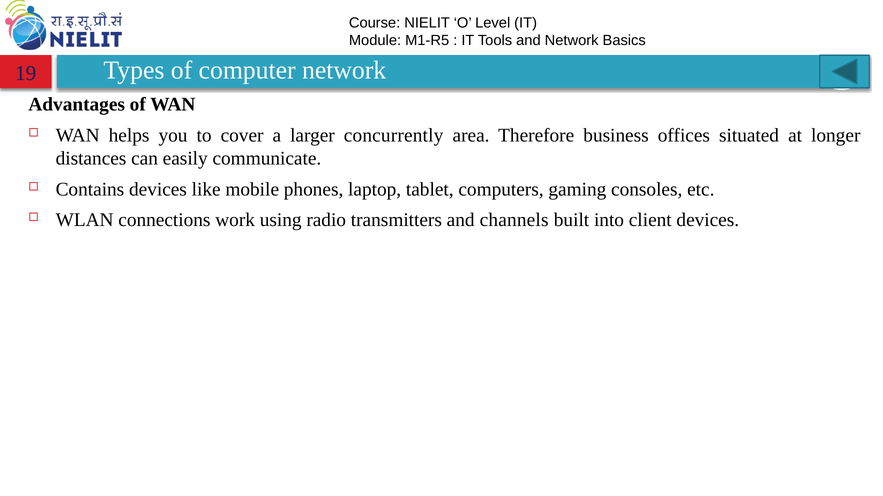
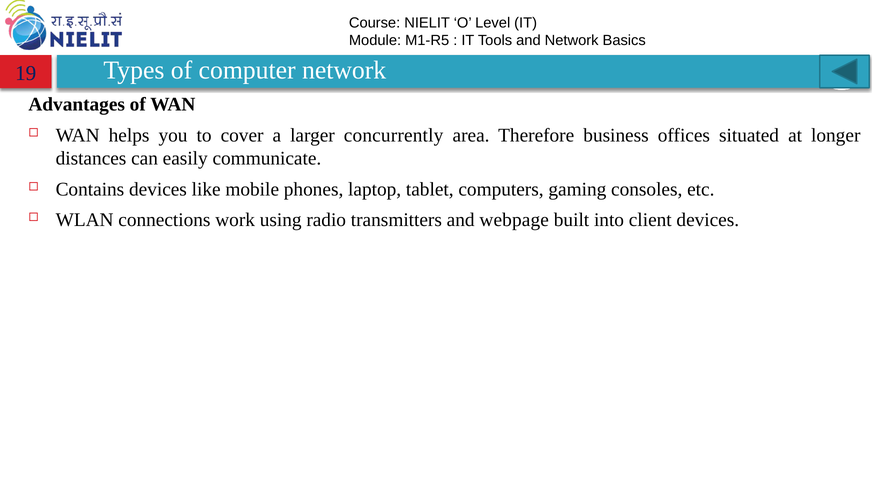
channels: channels -> webpage
